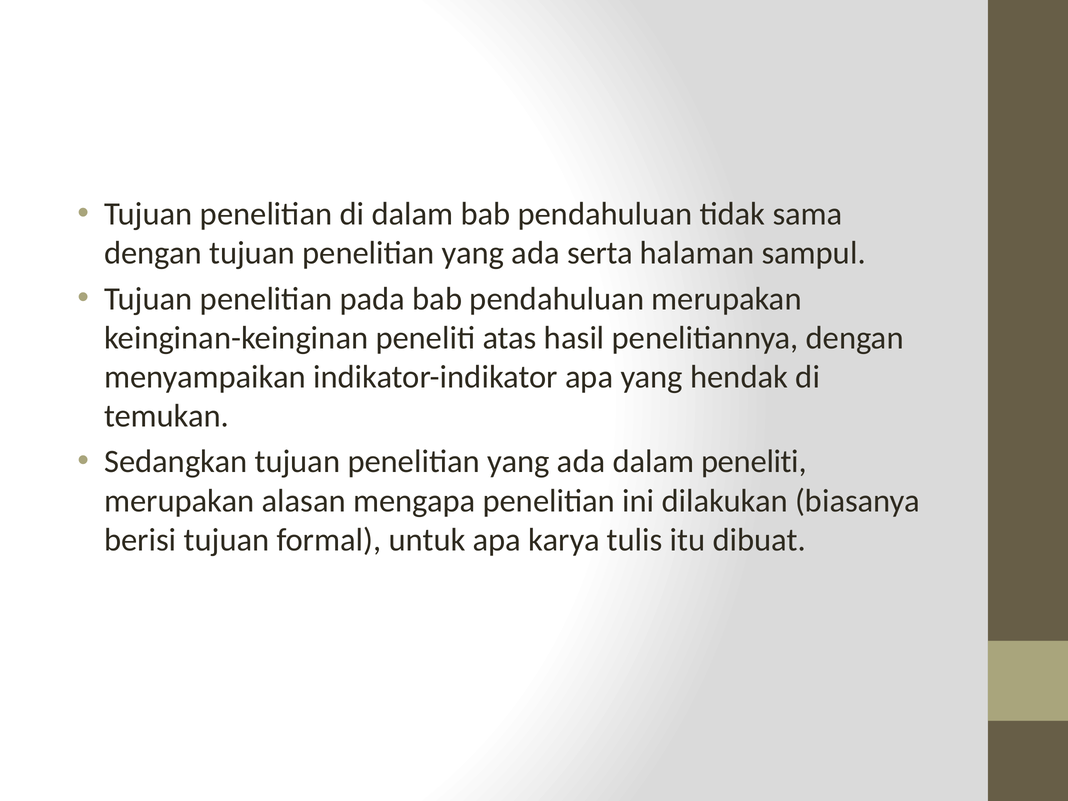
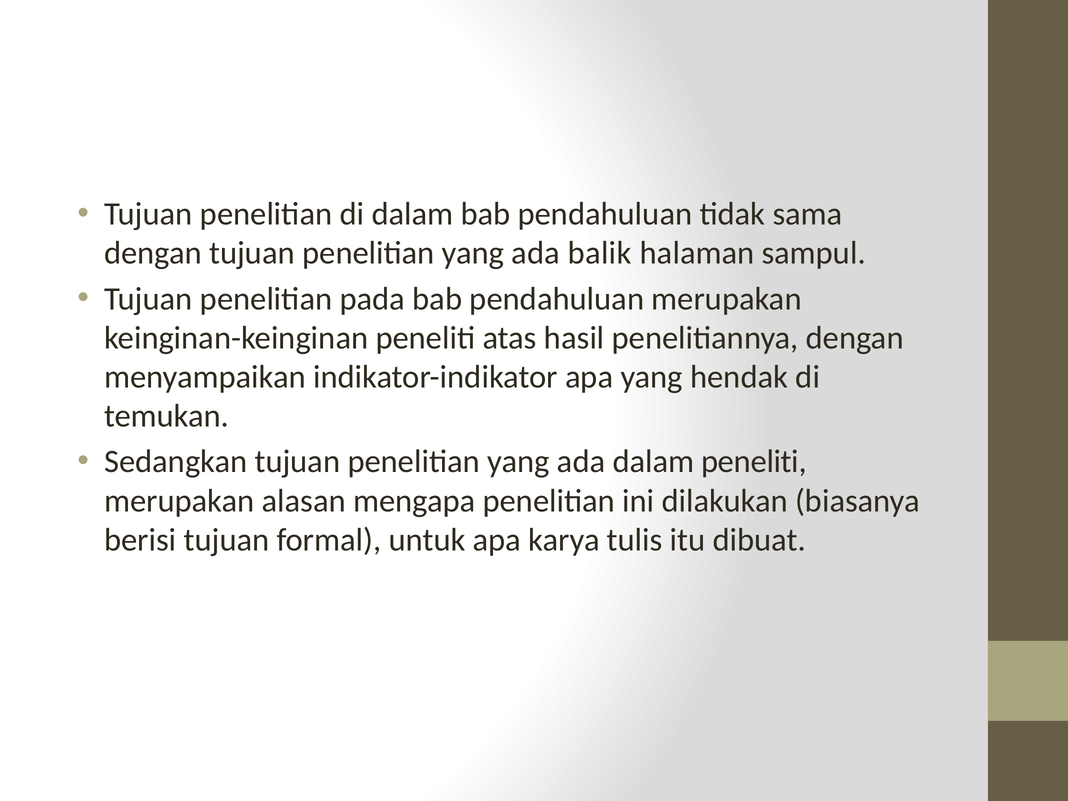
serta: serta -> balik
